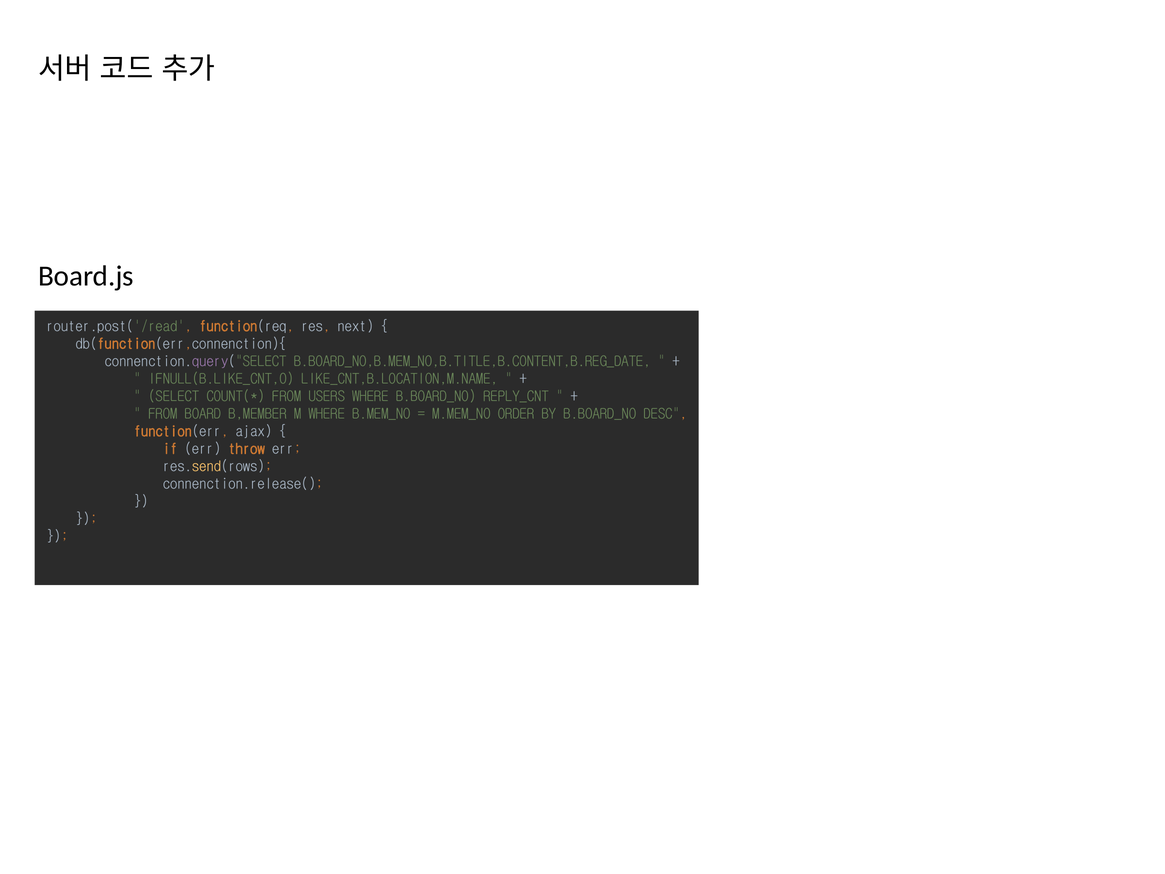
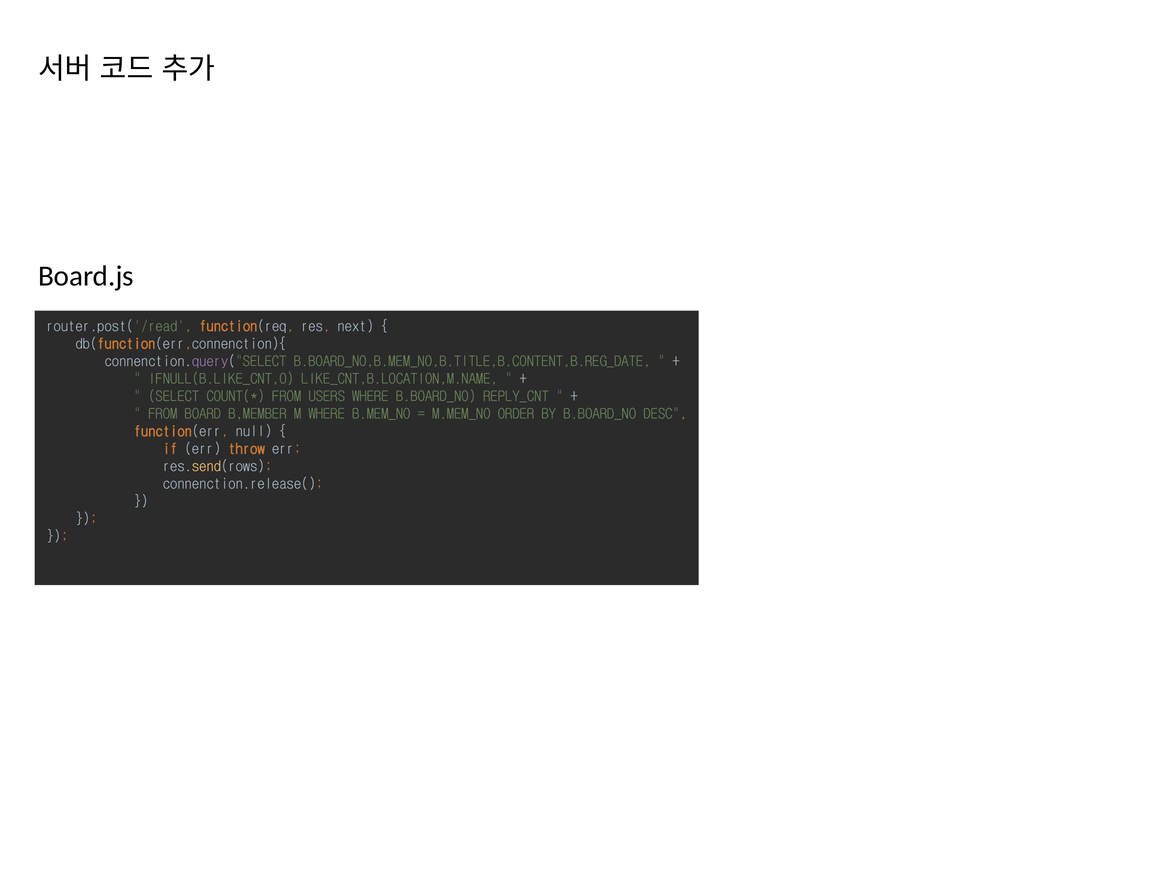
ajax: ajax -> null
